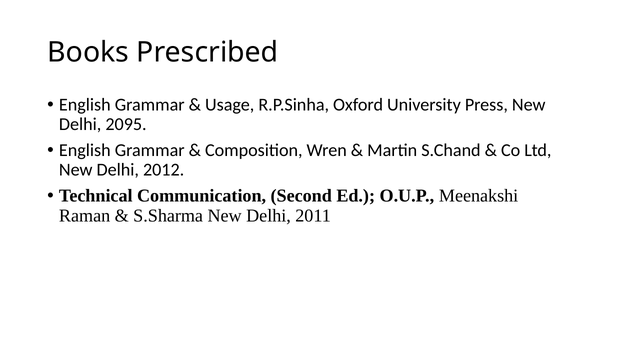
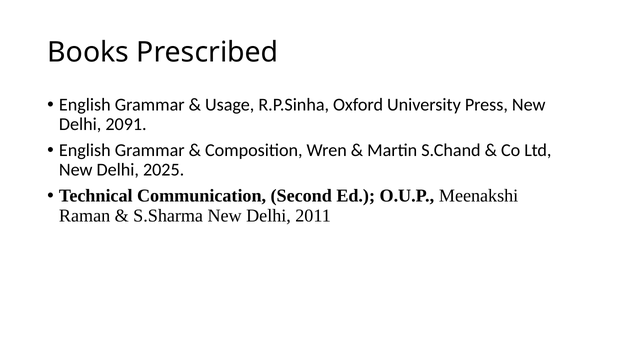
2095: 2095 -> 2091
2012: 2012 -> 2025
